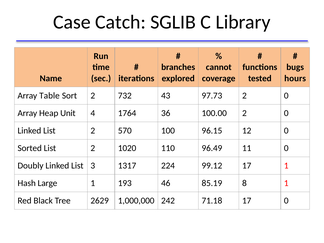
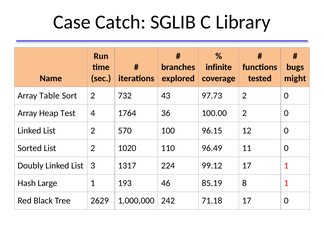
cannot: cannot -> infinite
hours: hours -> might
Unit: Unit -> Test
